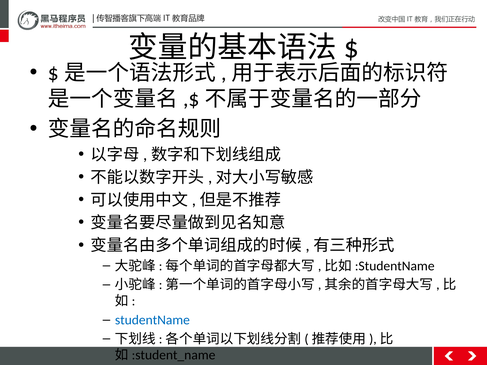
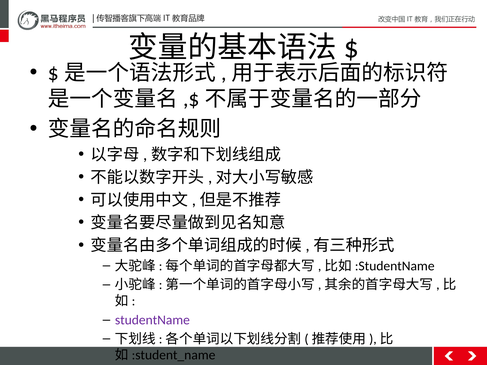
studentName colour: blue -> purple
